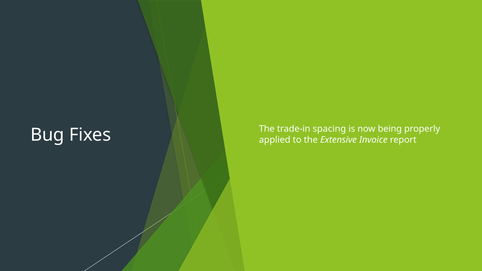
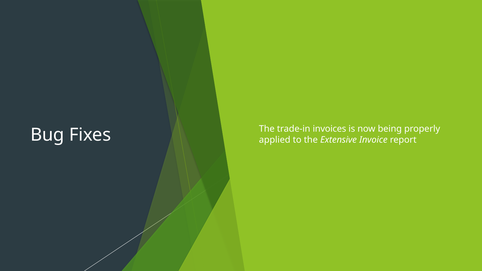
spacing: spacing -> invoices
